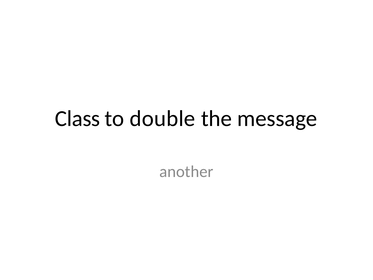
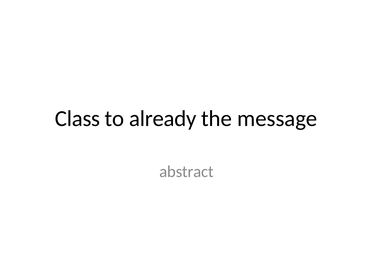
double: double -> already
another: another -> abstract
